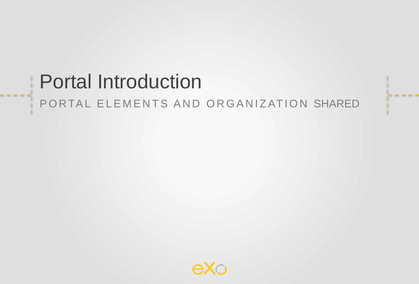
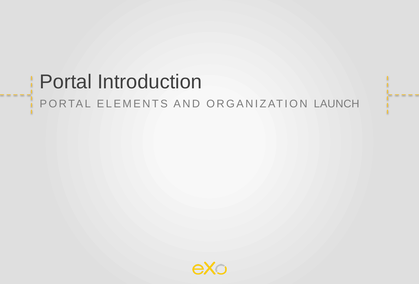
SHARED: SHARED -> LAUNCH
